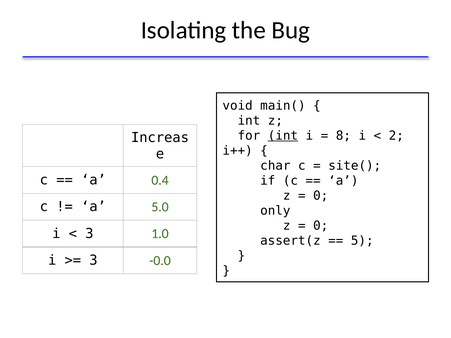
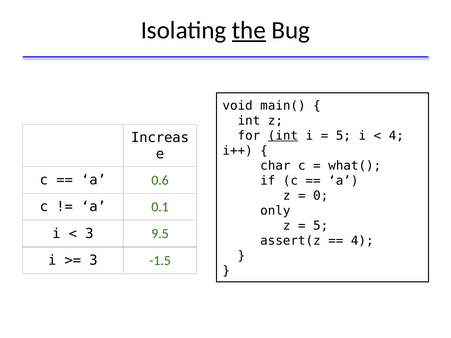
the underline: none -> present
8 at (343, 136): 8 -> 5
2 at (396, 136): 2 -> 4
site(: site( -> what(
0.4: 0.4 -> 0.6
5.0: 5.0 -> 0.1
0 at (321, 226): 0 -> 5
1.0: 1.0 -> 9.5
5 at (362, 241): 5 -> 4
-0.0: -0.0 -> -1.5
